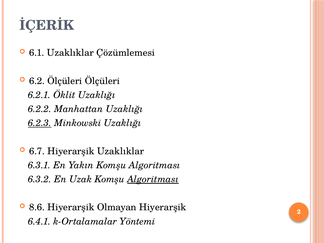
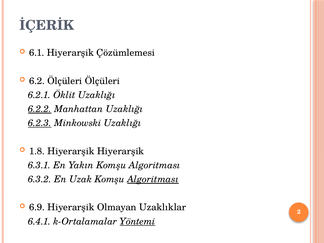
6.1 Uzaklıklar: Uzaklıklar -> Hiyerarşik
6.2.2 underline: none -> present
6.7: 6.7 -> 1.8
Hiyerarşik Uzaklıklar: Uzaklıklar -> Hiyerarşik
8.6: 8.6 -> 6.9
Olmayan Hiyerarşik: Hiyerarşik -> Uzaklıklar
Yöntemi underline: none -> present
